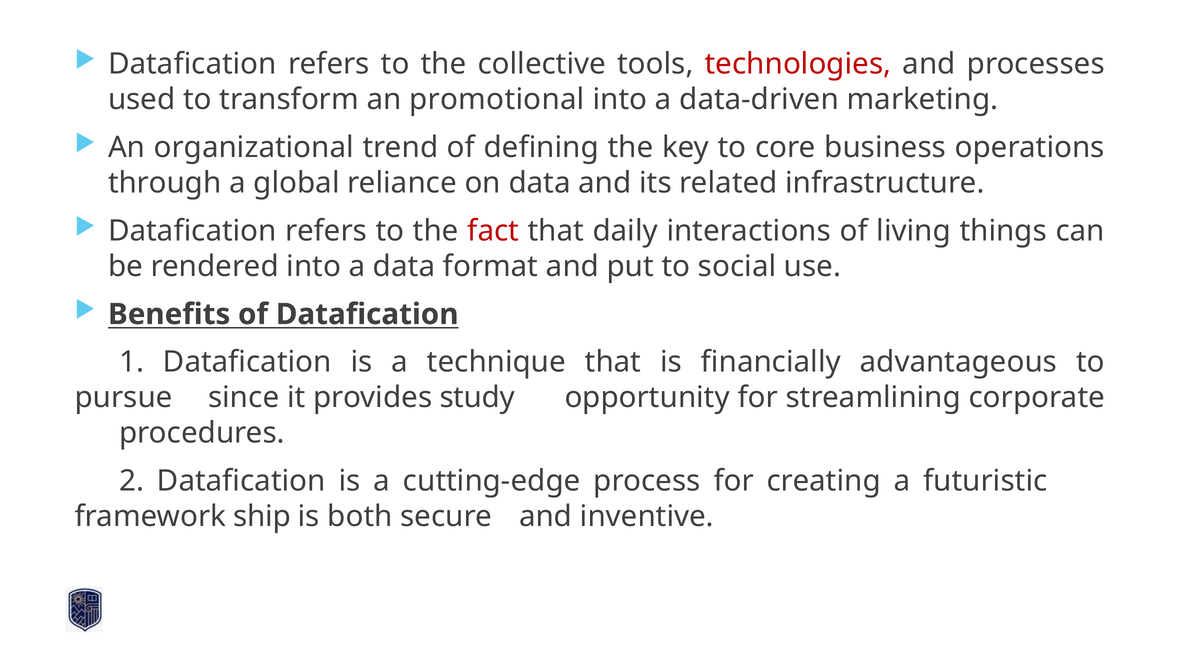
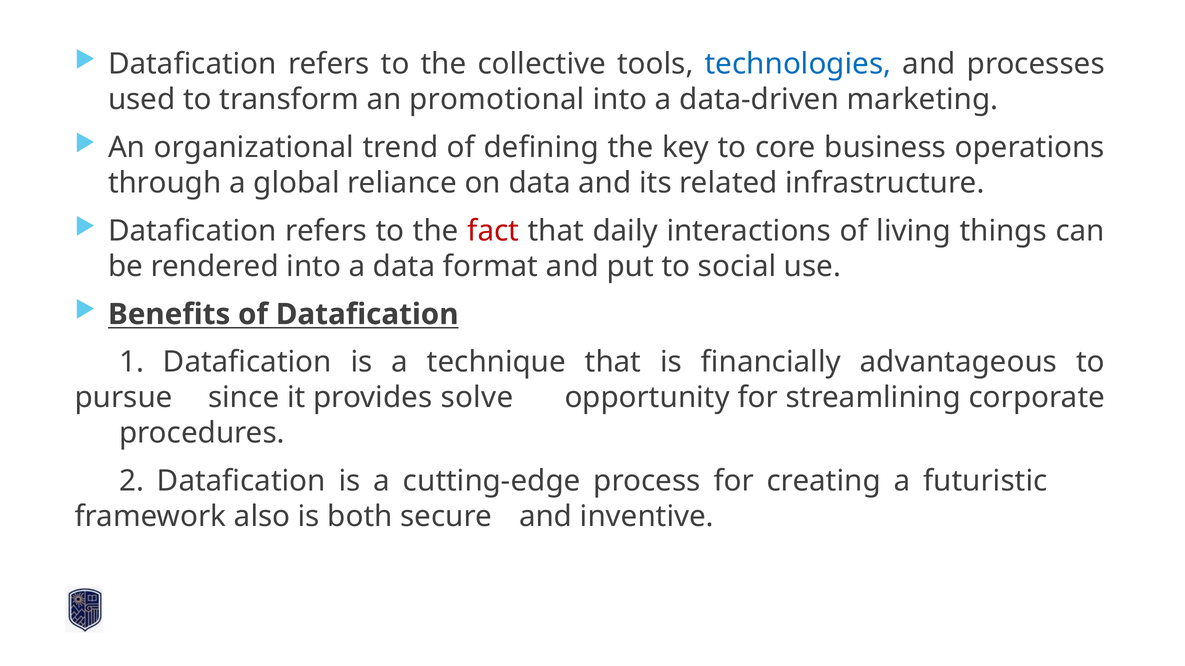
technologies colour: red -> blue
study: study -> solve
ship: ship -> also
